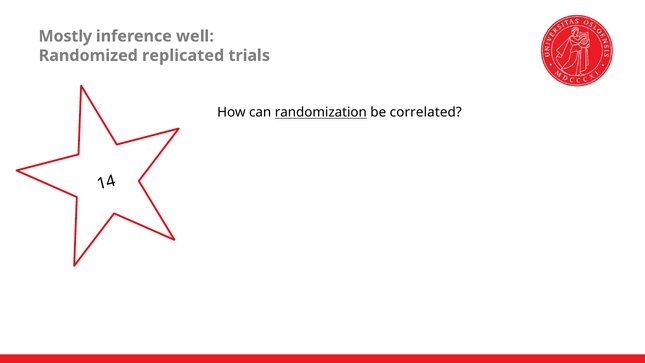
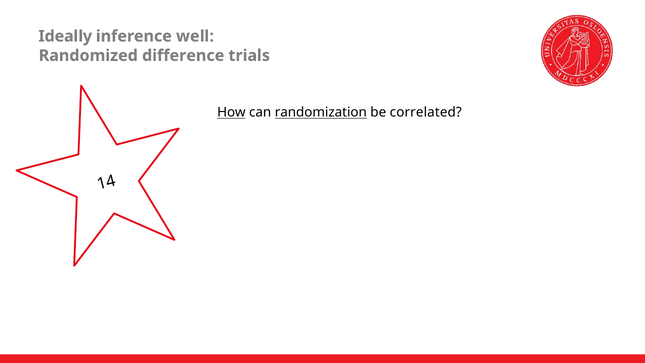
Mostly: Mostly -> Ideally
replicated: replicated -> difference
How underline: none -> present
